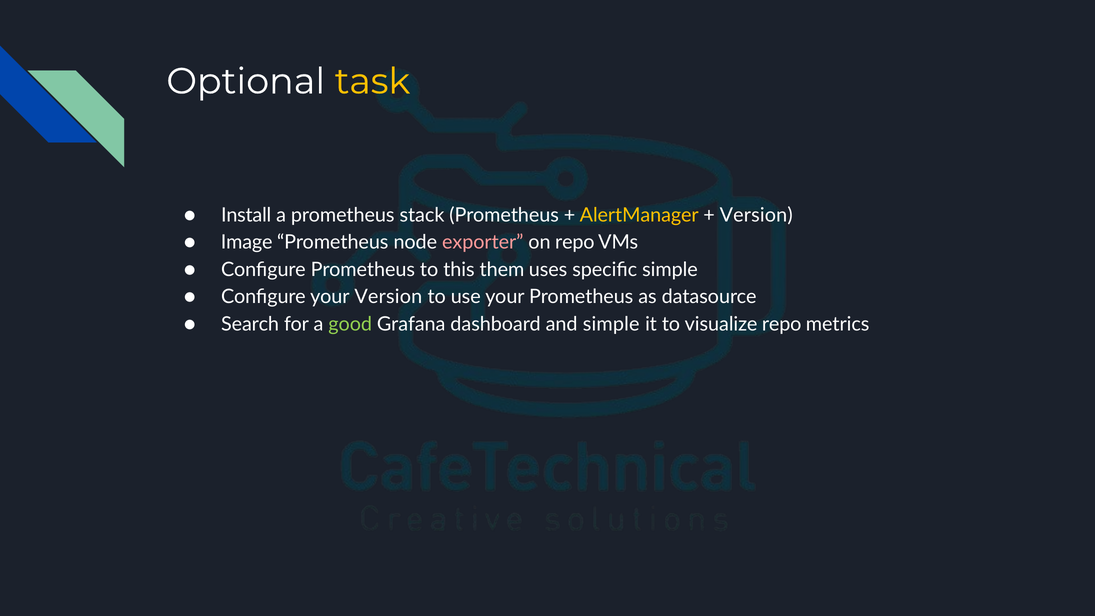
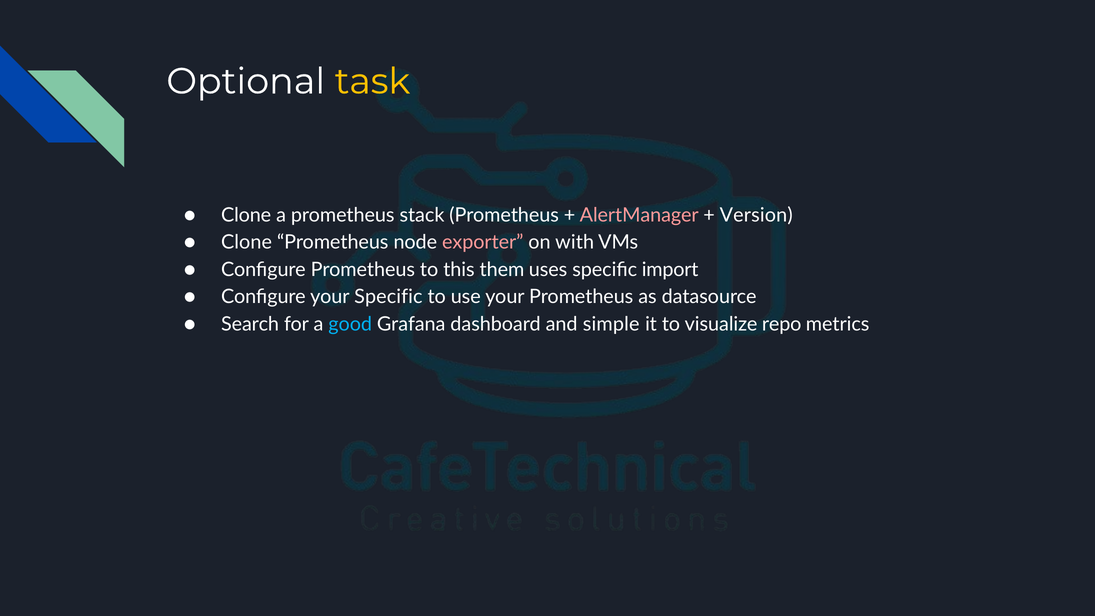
Install at (246, 215): Install -> Clone
AlertManager colour: yellow -> pink
Image at (247, 242): Image -> Clone
on repo: repo -> with
specific simple: simple -> import
your Version: Version -> Specific
good colour: light green -> light blue
